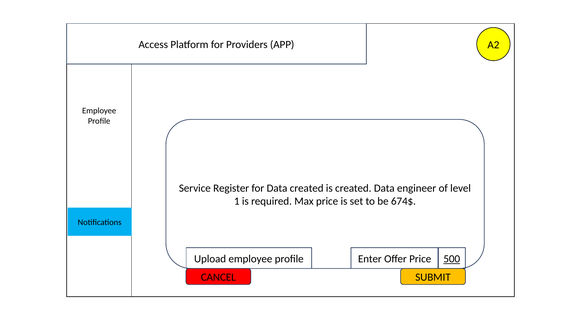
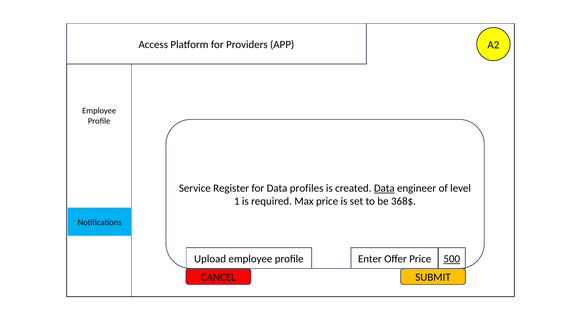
Data created: created -> profiles
Data at (384, 188) underline: none -> present
674$: 674$ -> 368$
